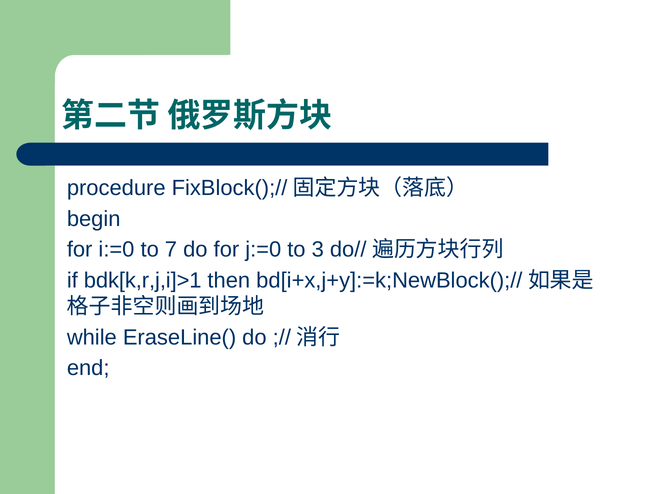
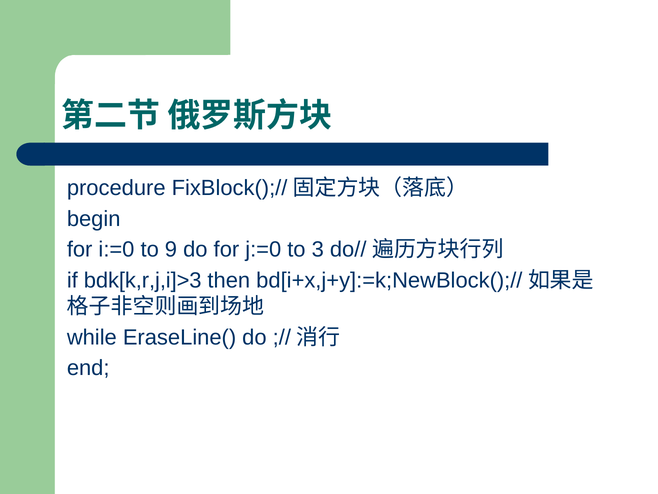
7: 7 -> 9
bdk[k,r,j,i]>1: bdk[k,r,j,i]>1 -> bdk[k,r,j,i]>3
